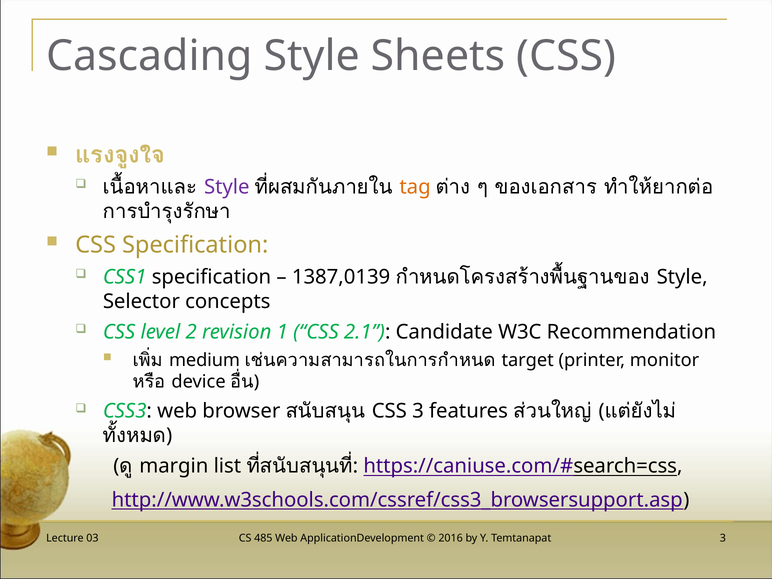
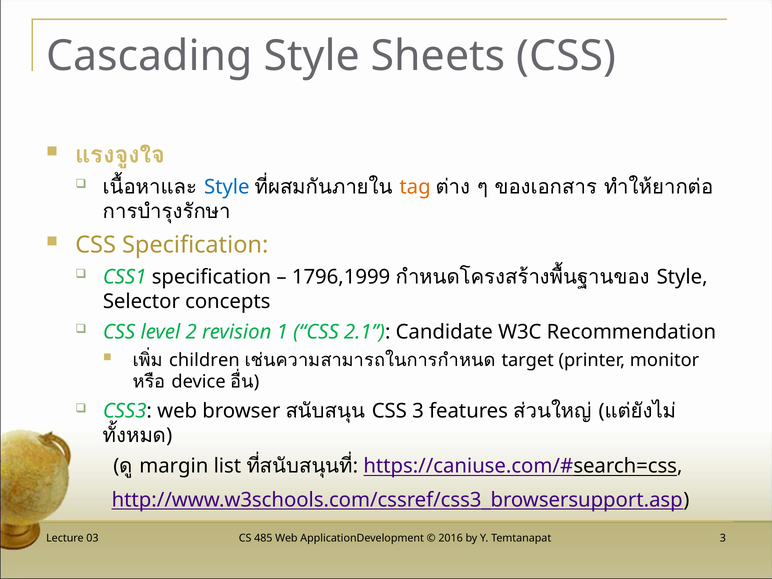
Style at (227, 187) colour: purple -> blue
1387,0139: 1387,0139 -> 1796,1999
medium: medium -> children
